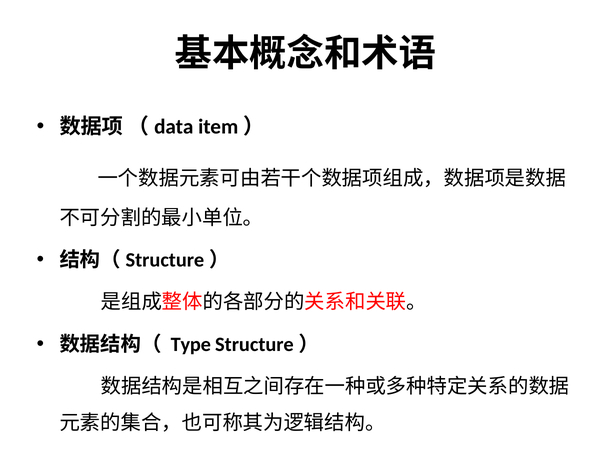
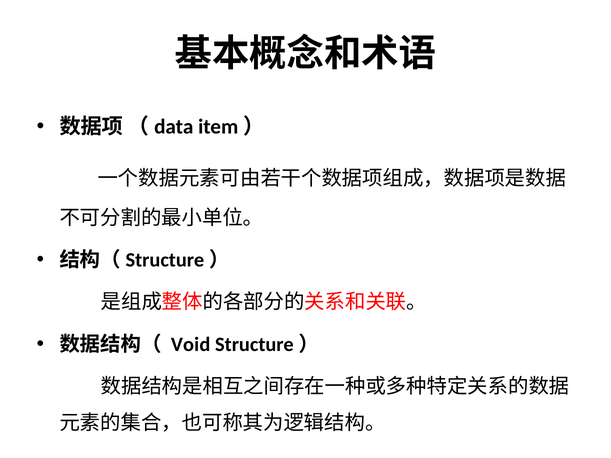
Type: Type -> Void
